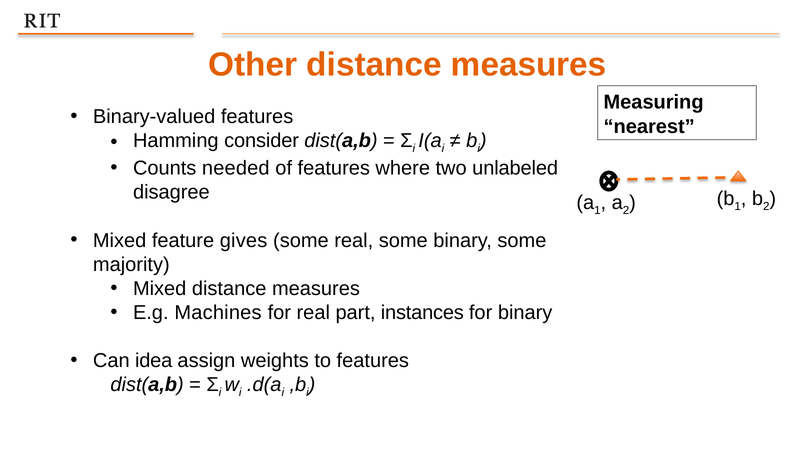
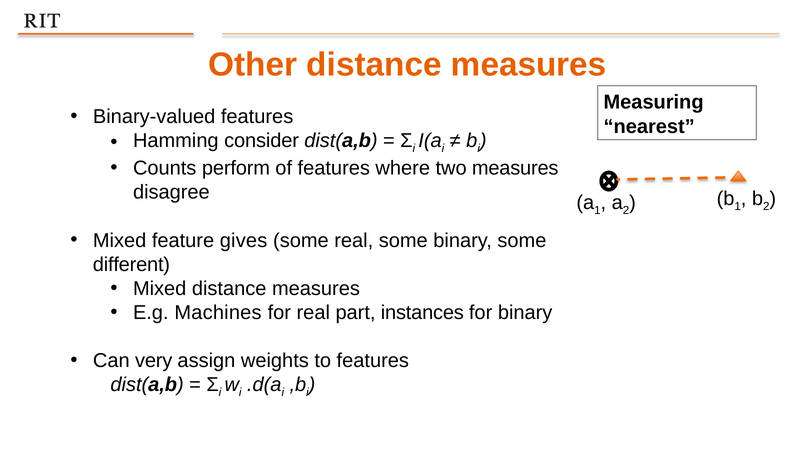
needed: needed -> perform
two unlabeled: unlabeled -> measures
majority: majority -> different
idea: idea -> very
